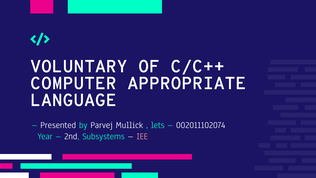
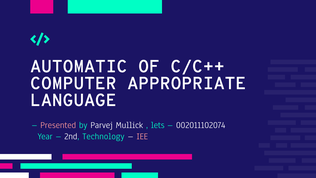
VOLUNTARY: VOLUNTARY -> AUTOMATIC
Presented colour: white -> pink
Subsystems: Subsystems -> Technology
